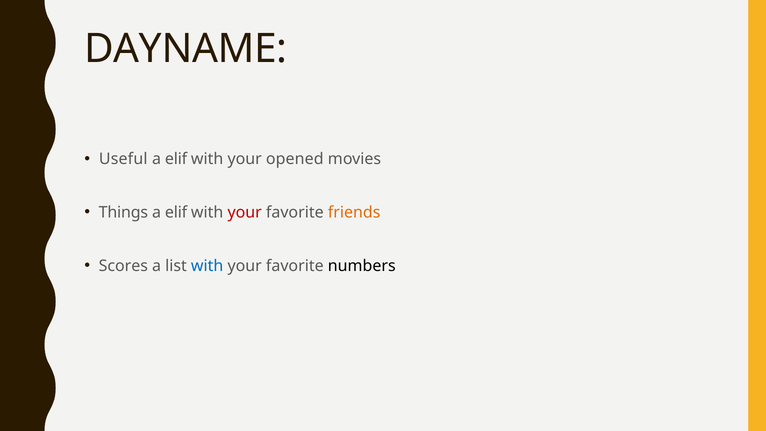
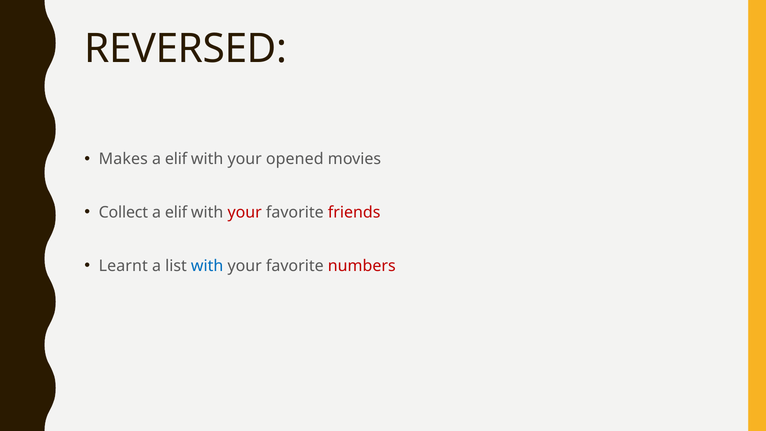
DAYNAME: DAYNAME -> REVERSED
Useful: Useful -> Makes
Things: Things -> Collect
friends colour: orange -> red
Scores: Scores -> Learnt
numbers colour: black -> red
